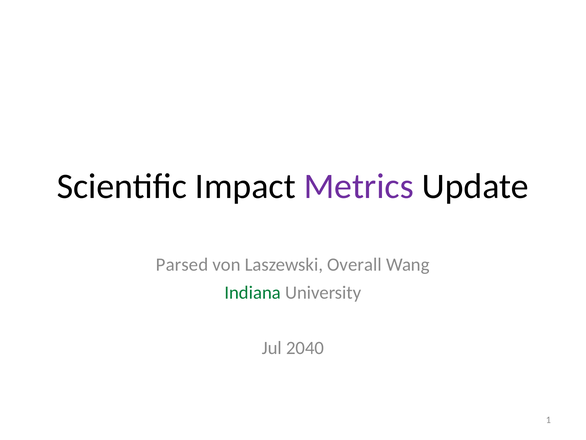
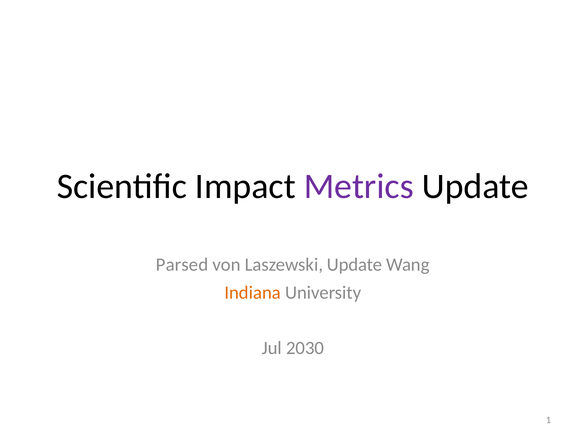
Laszewski Overall: Overall -> Update
Indiana colour: green -> orange
2040: 2040 -> 2030
